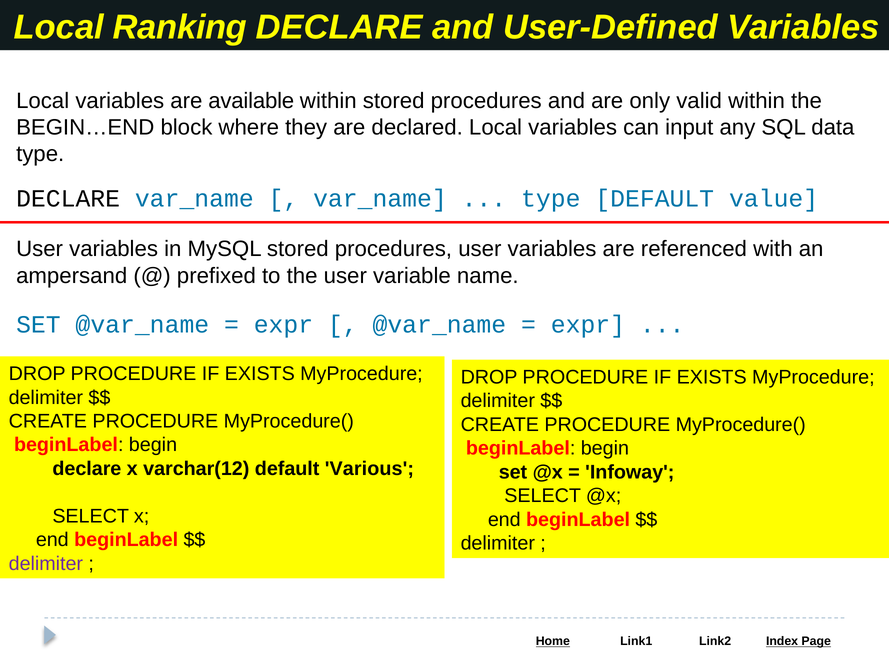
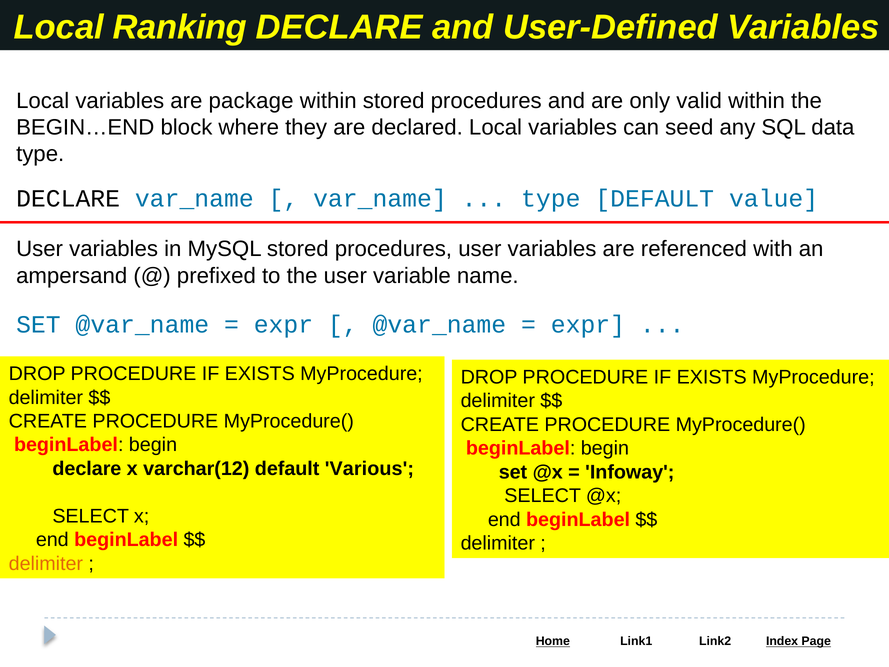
available: available -> package
input: input -> seed
delimiter at (46, 563) colour: purple -> orange
